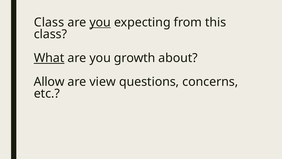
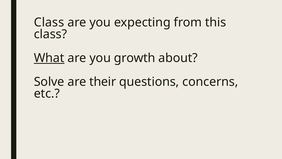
you at (100, 22) underline: present -> none
Allow: Allow -> Solve
view: view -> their
